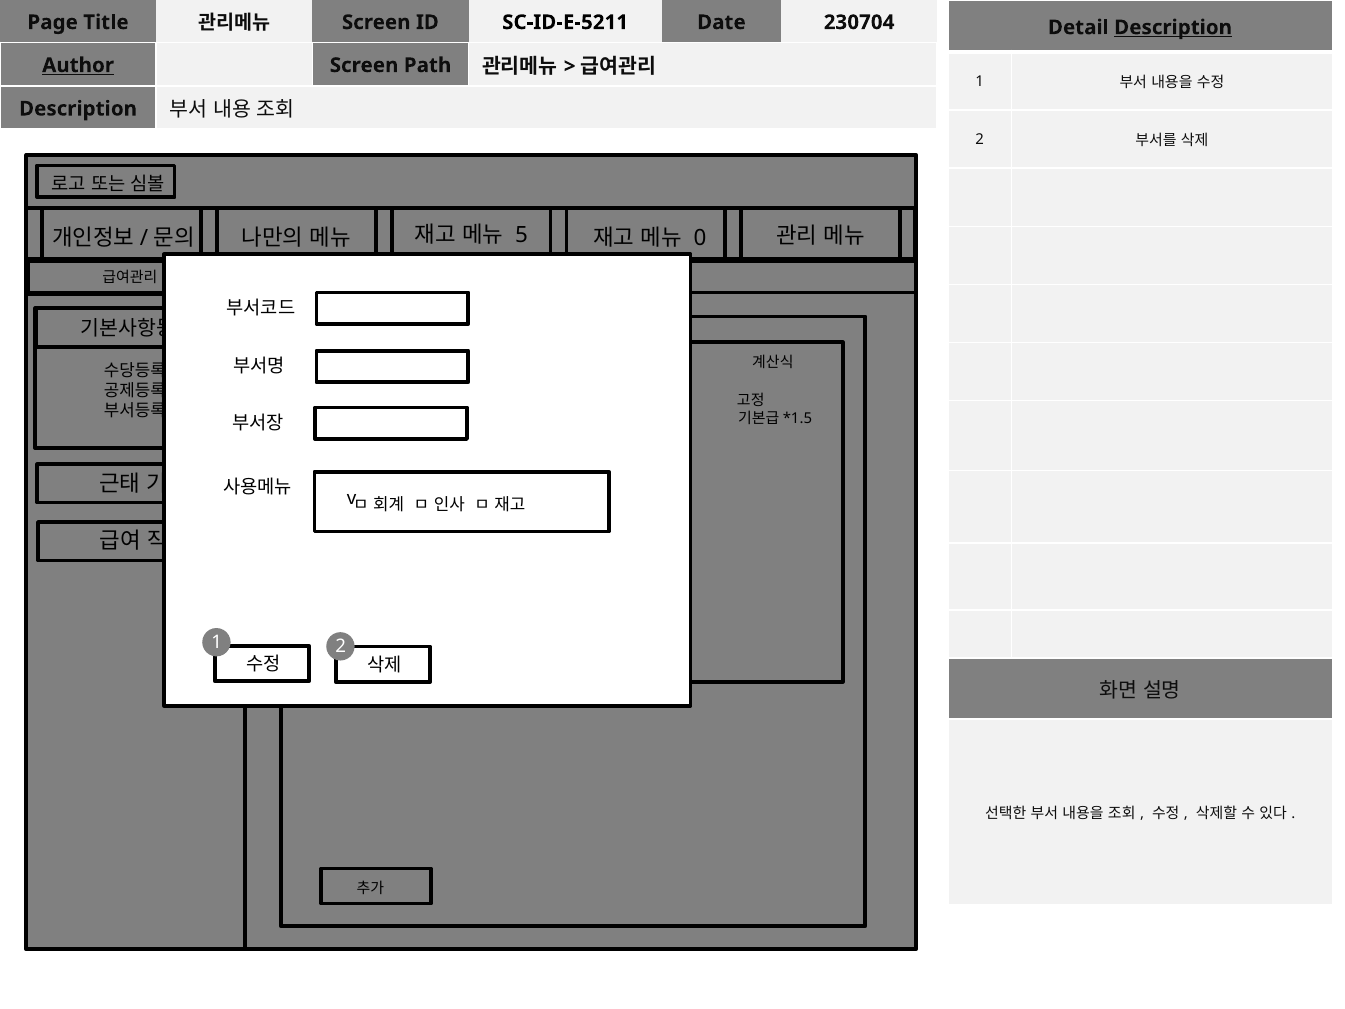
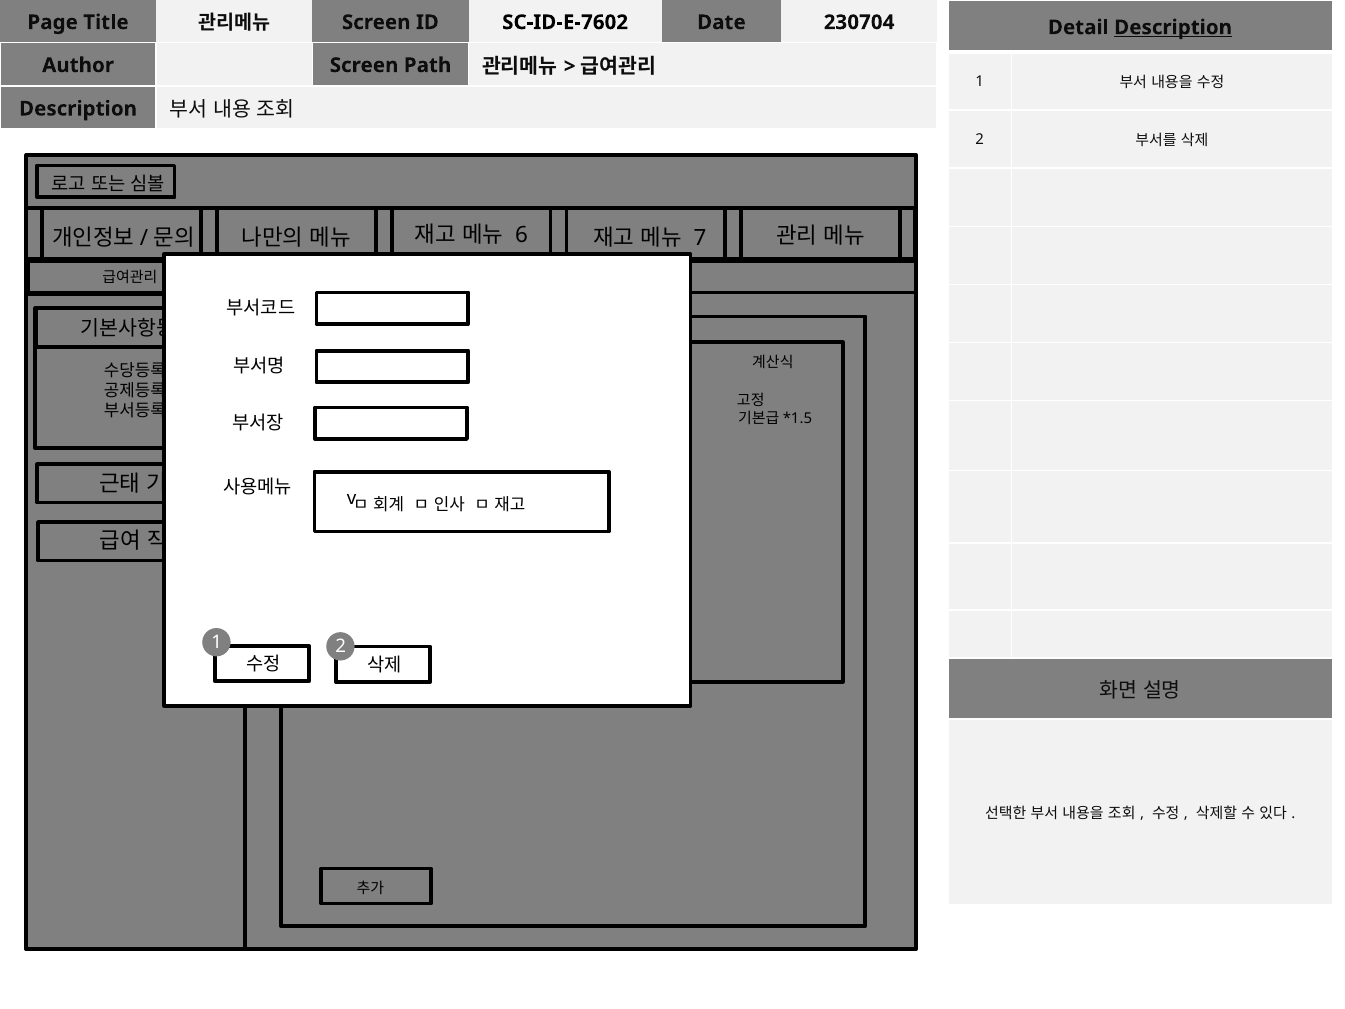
SC-ID-E-5211: SC-ID-E-5211 -> SC-ID-E-7602
Author underline: present -> none
5: 5 -> 6
0: 0 -> 7
